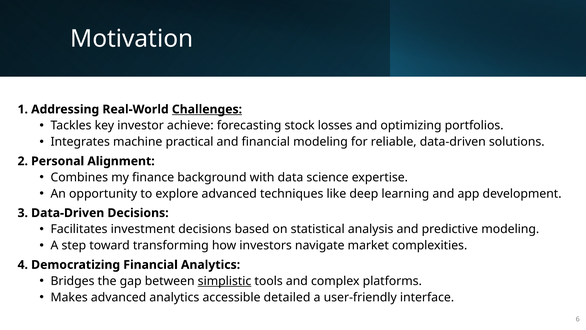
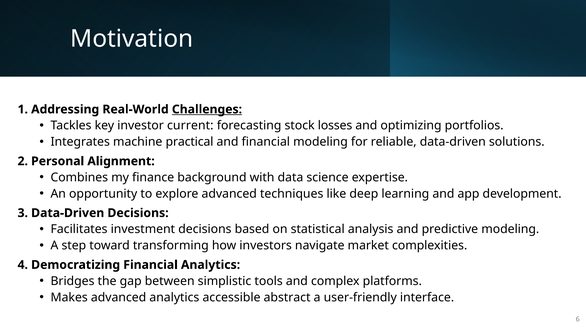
achieve: achieve -> current
simplistic underline: present -> none
detailed: detailed -> abstract
